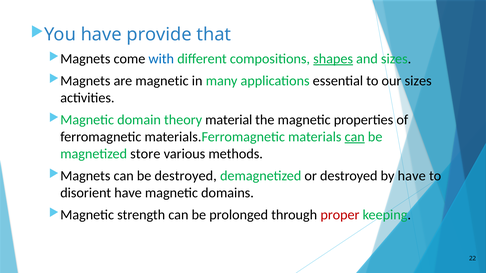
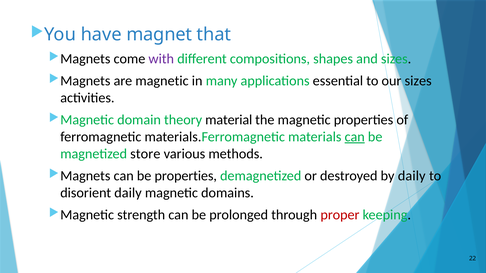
provide: provide -> magnet
with colour: blue -> purple
shapes underline: present -> none
be destroyed: destroyed -> properties
by have: have -> daily
disorient have: have -> daily
